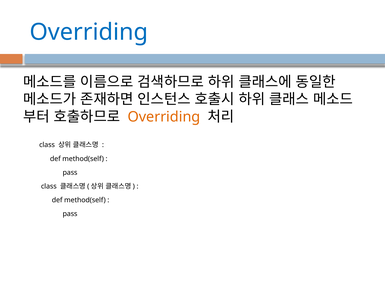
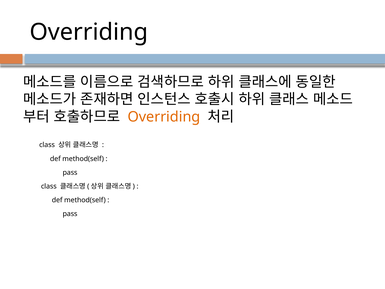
Overriding at (89, 32) colour: blue -> black
